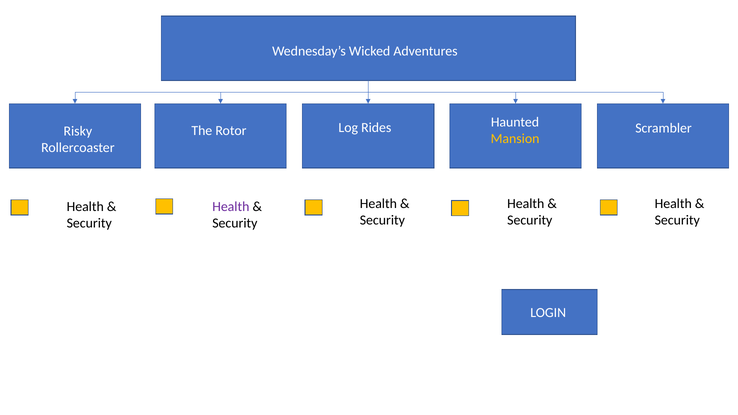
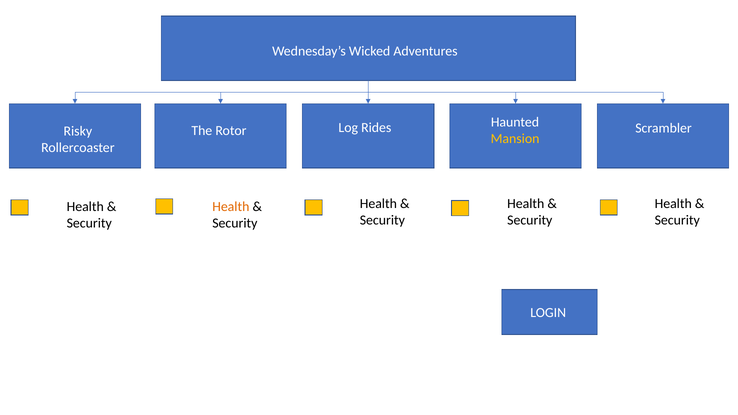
Health at (231, 207) colour: purple -> orange
